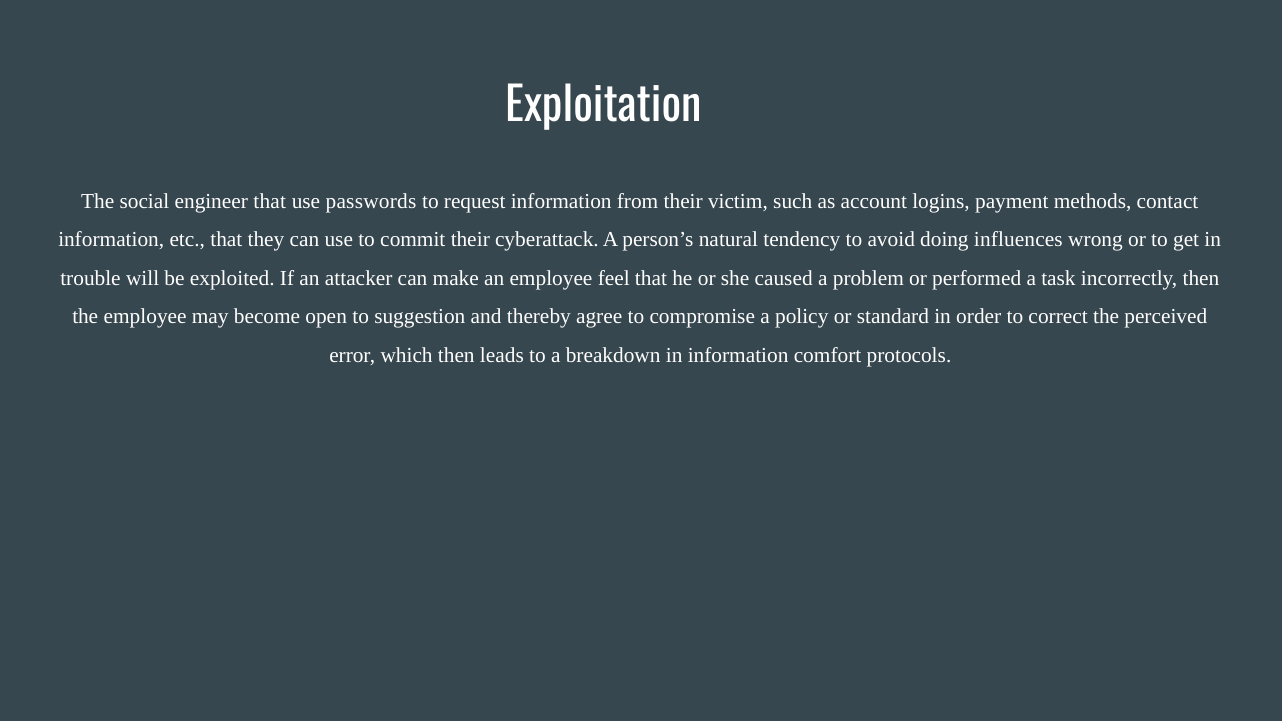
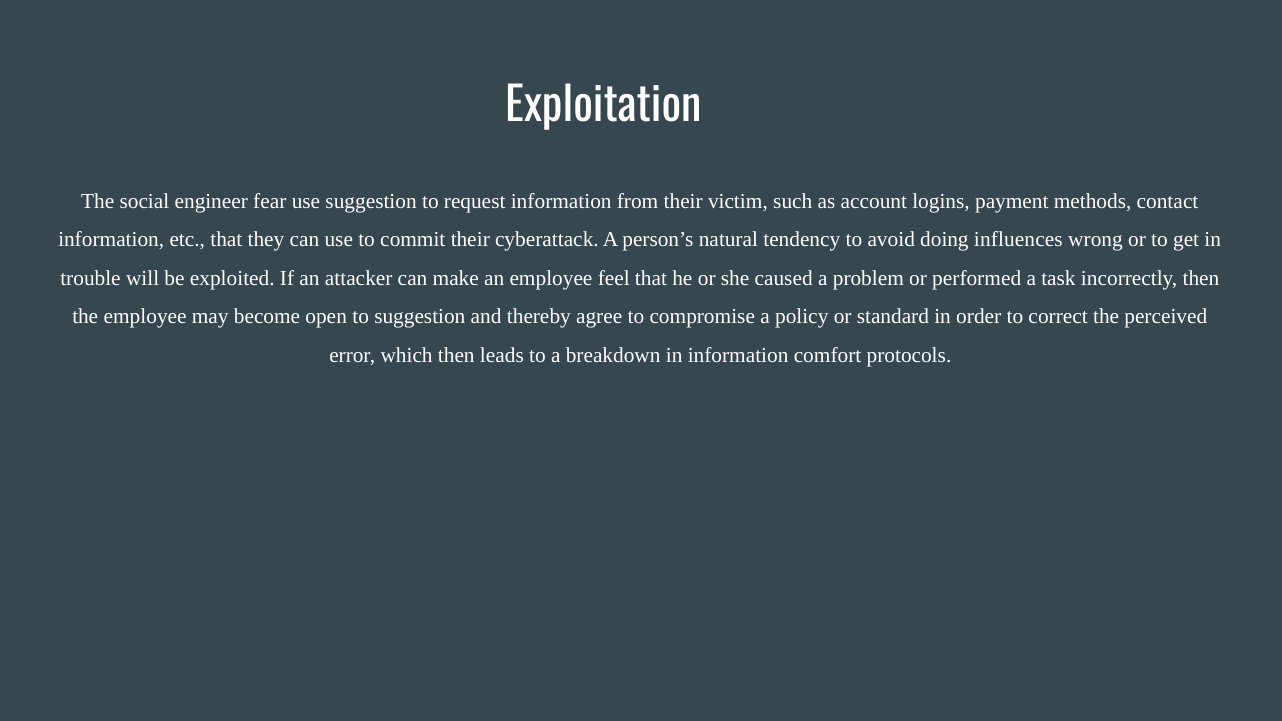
engineer that: that -> fear
use passwords: passwords -> suggestion
